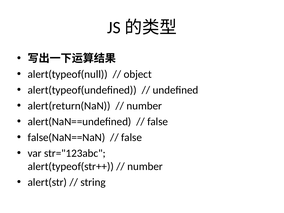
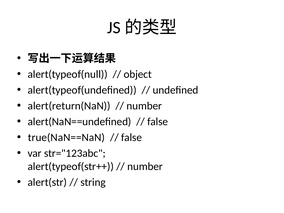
false(NaN==NaN: false(NaN==NaN -> true(NaN==NaN
